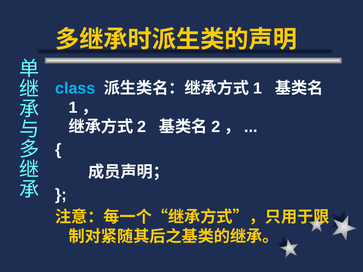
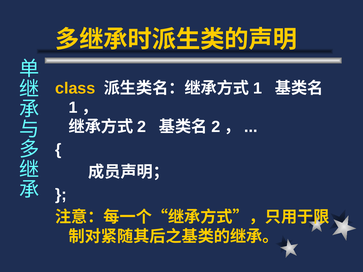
class colour: light blue -> yellow
